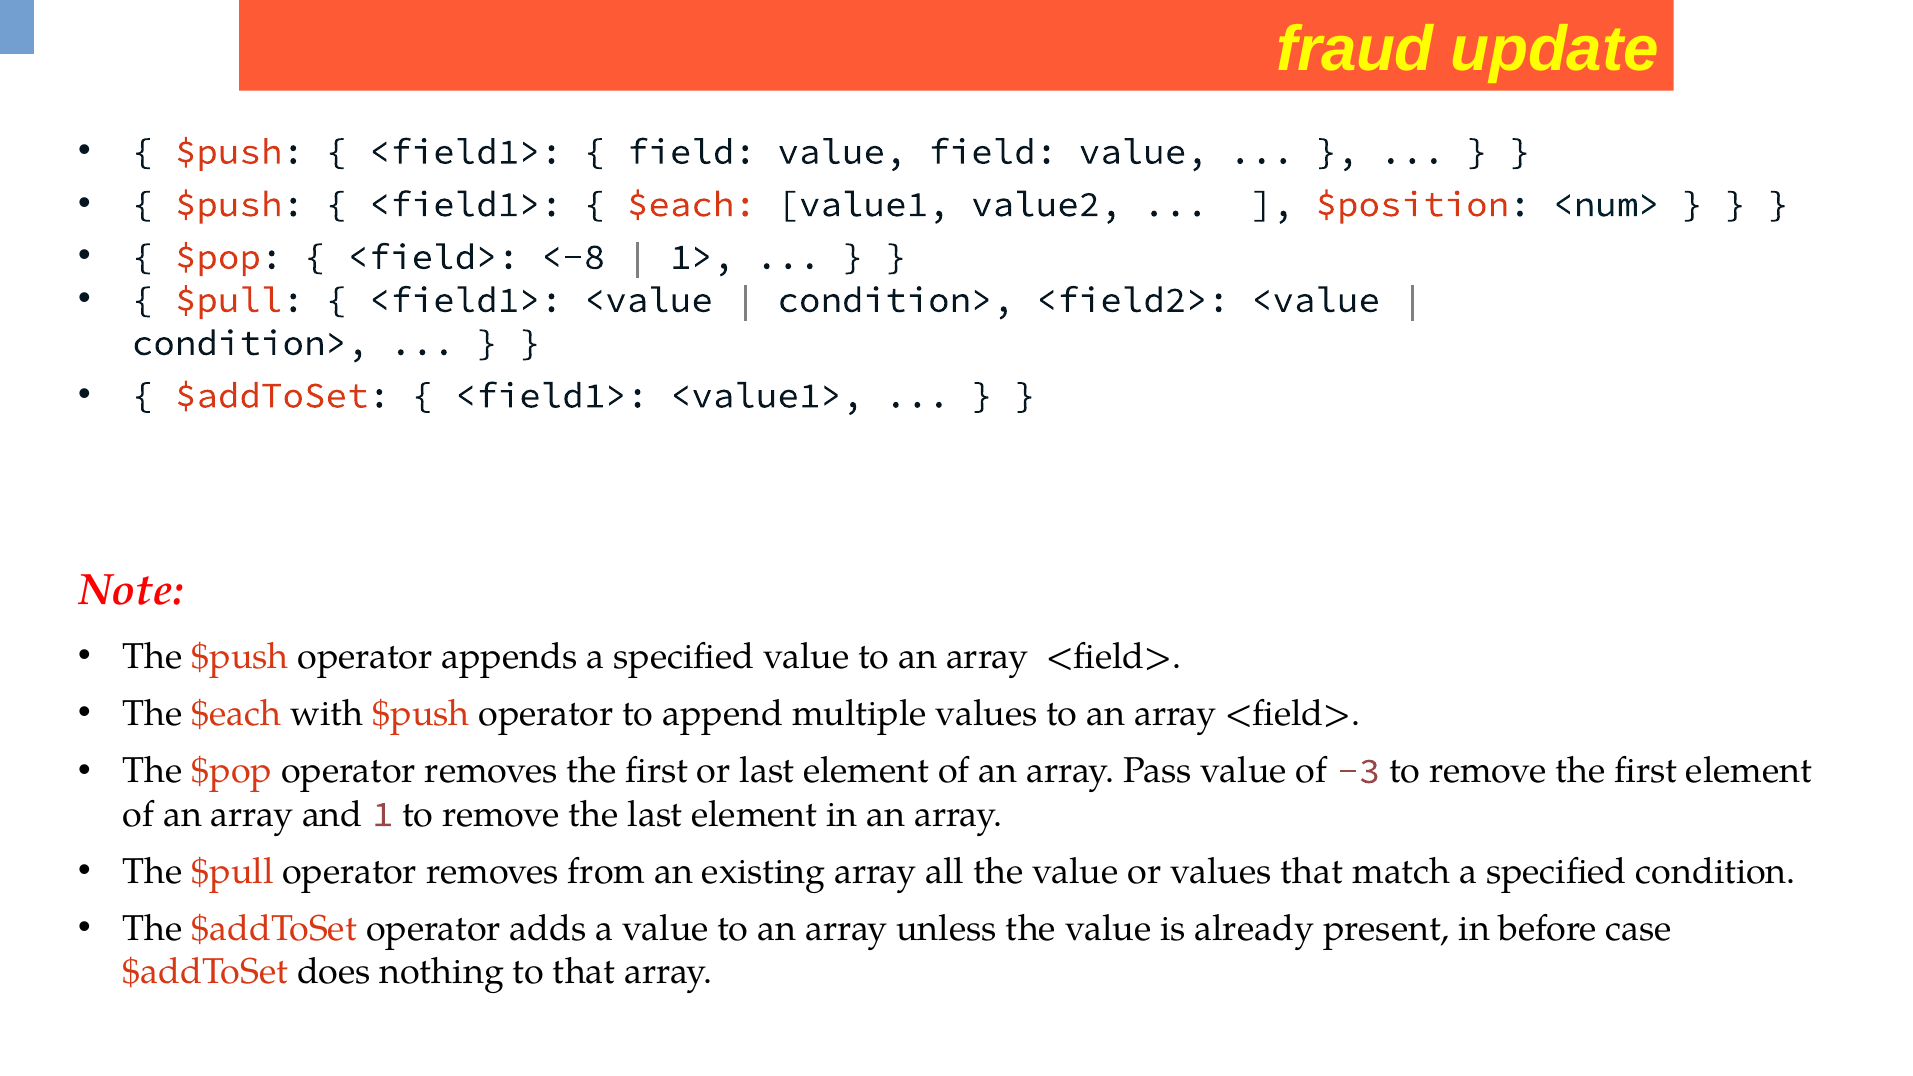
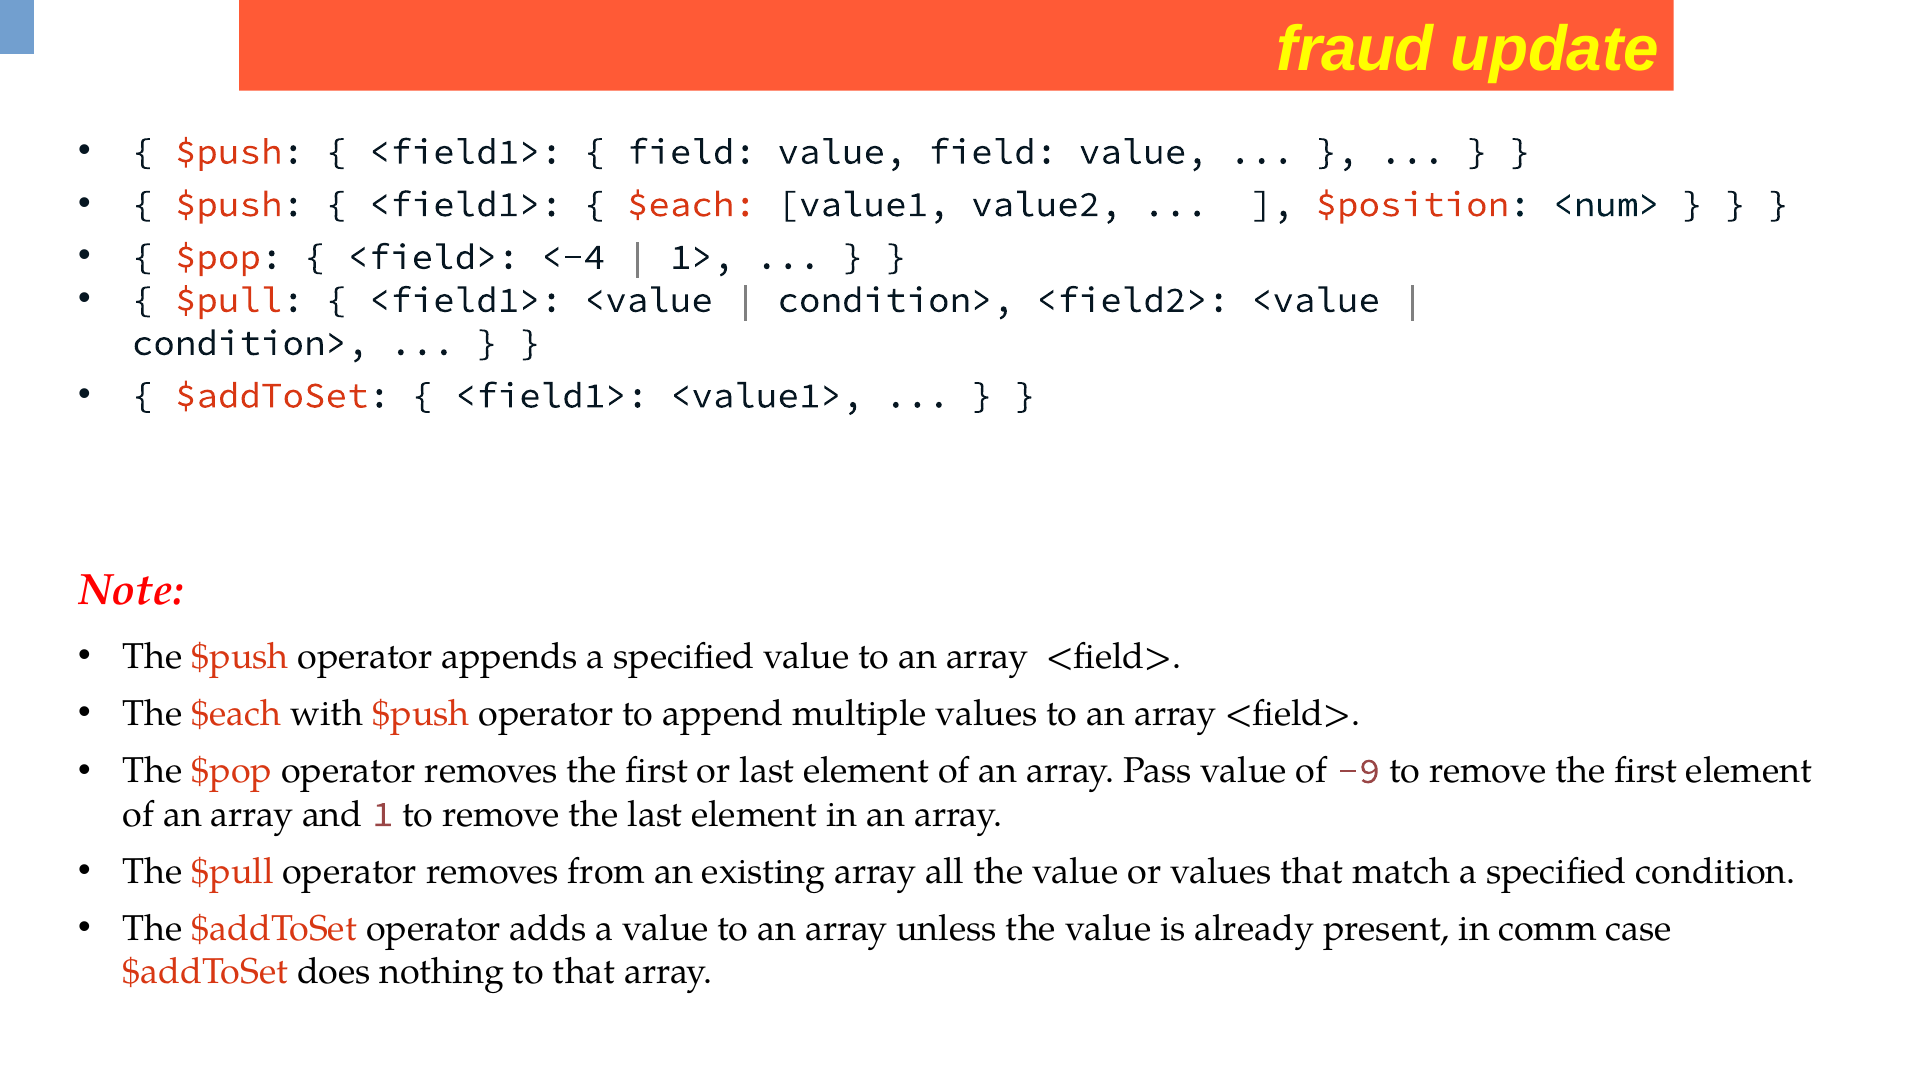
<-8: <-8 -> <-4
-3: -3 -> -9
before: before -> comm
